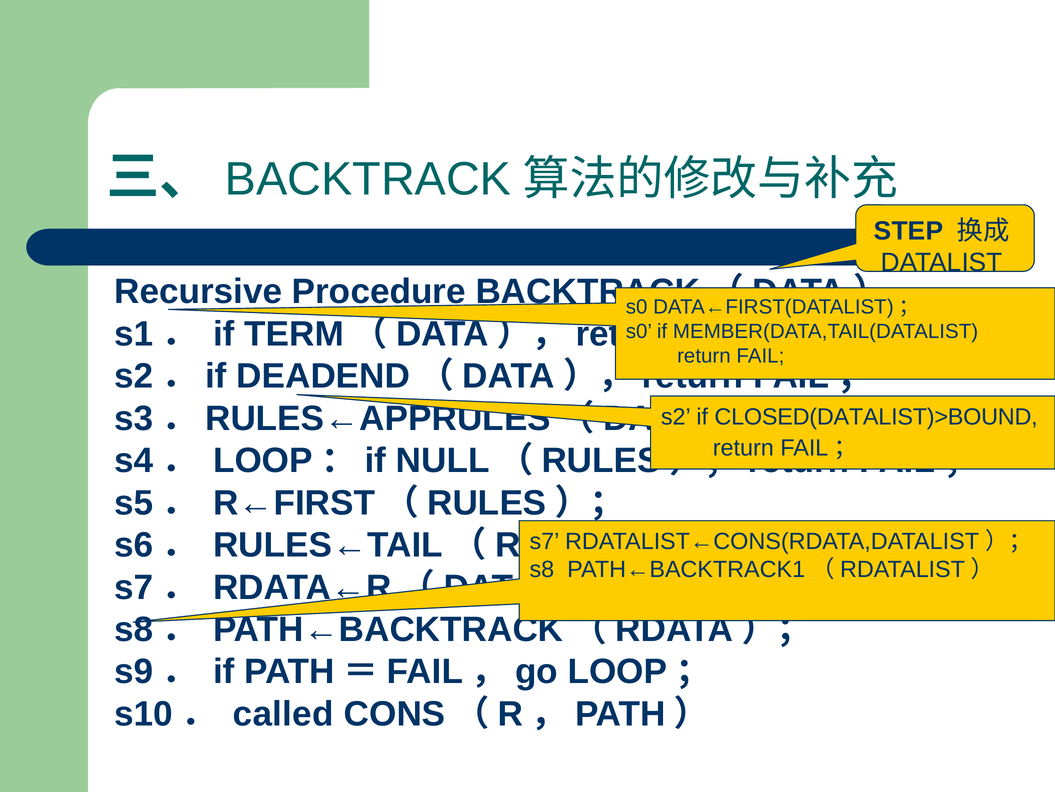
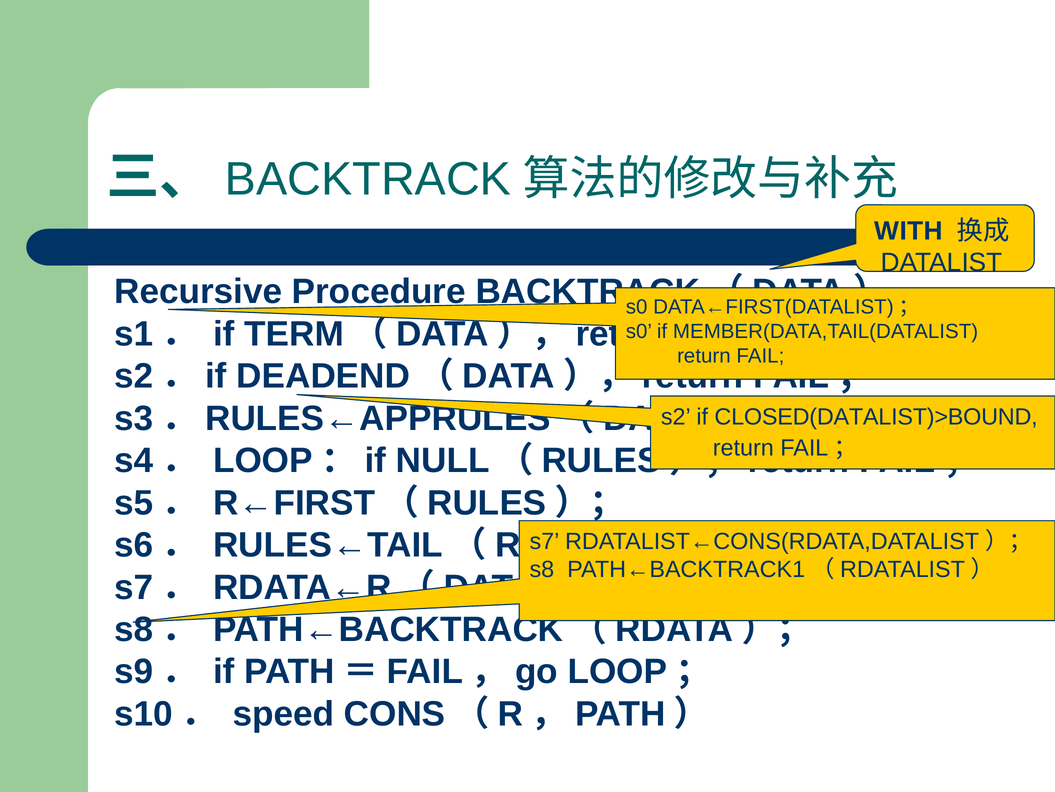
STEP: STEP -> WITH
called: called -> speed
